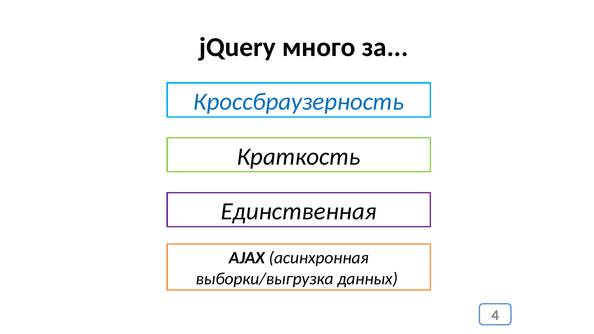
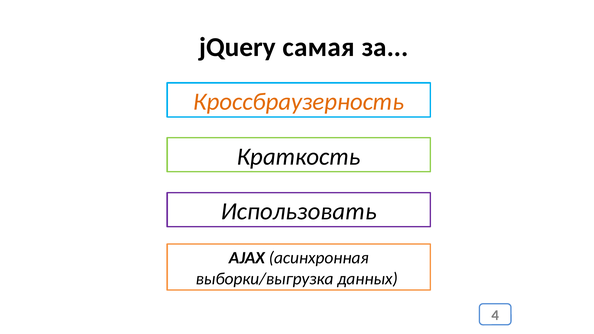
много: много -> самая
Кроссбраузерность colour: blue -> orange
Единственная: Единственная -> Использовать
